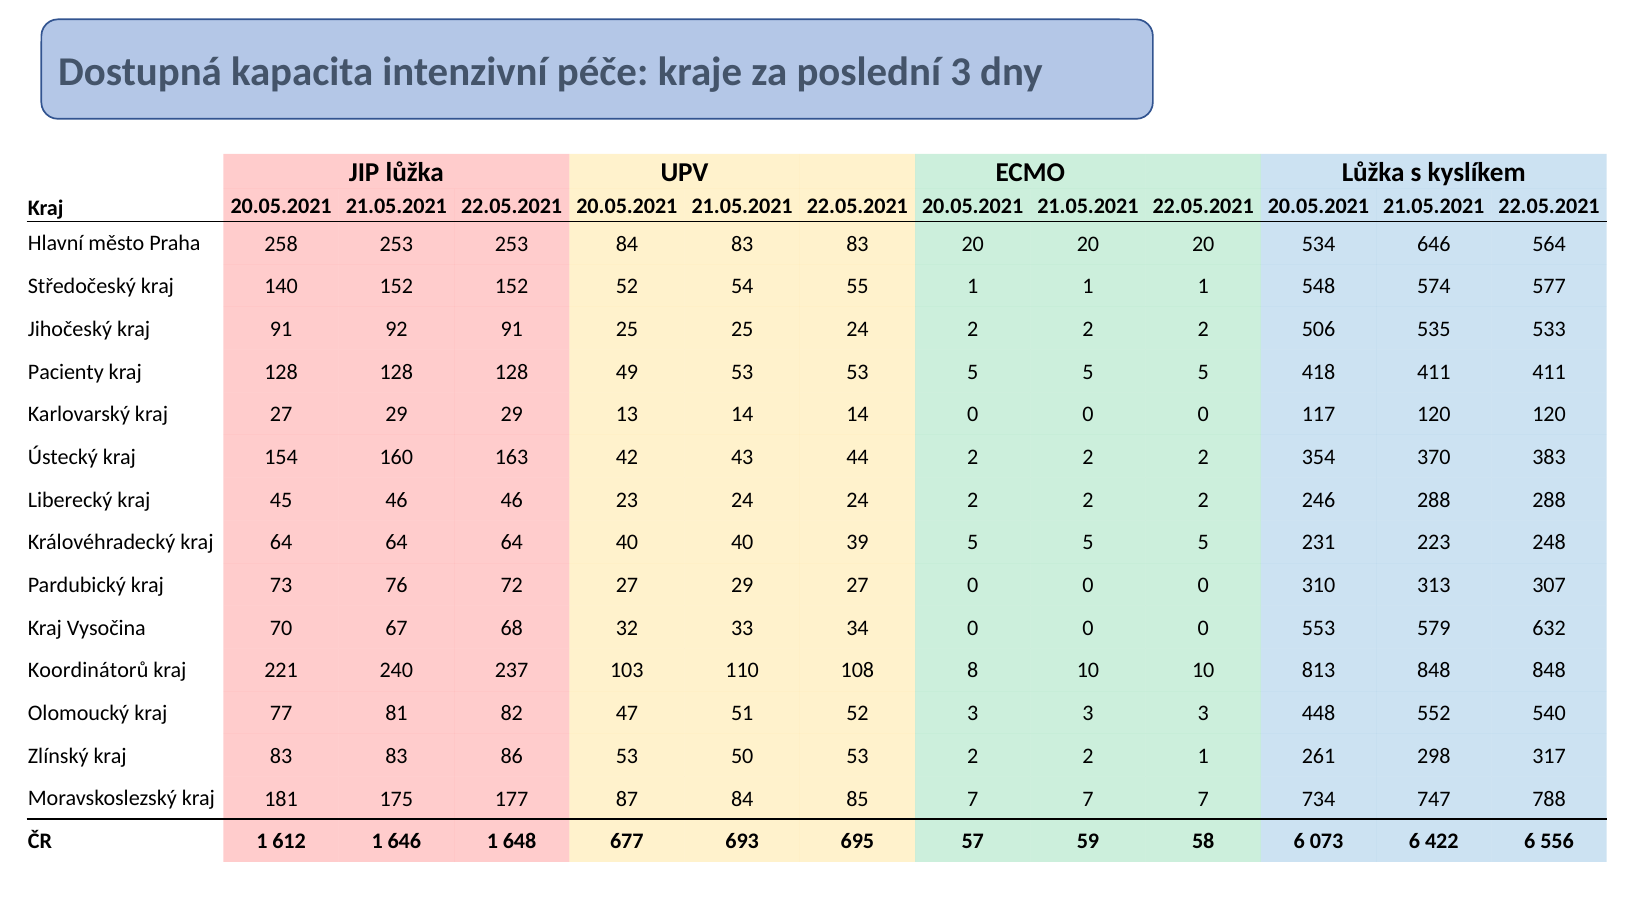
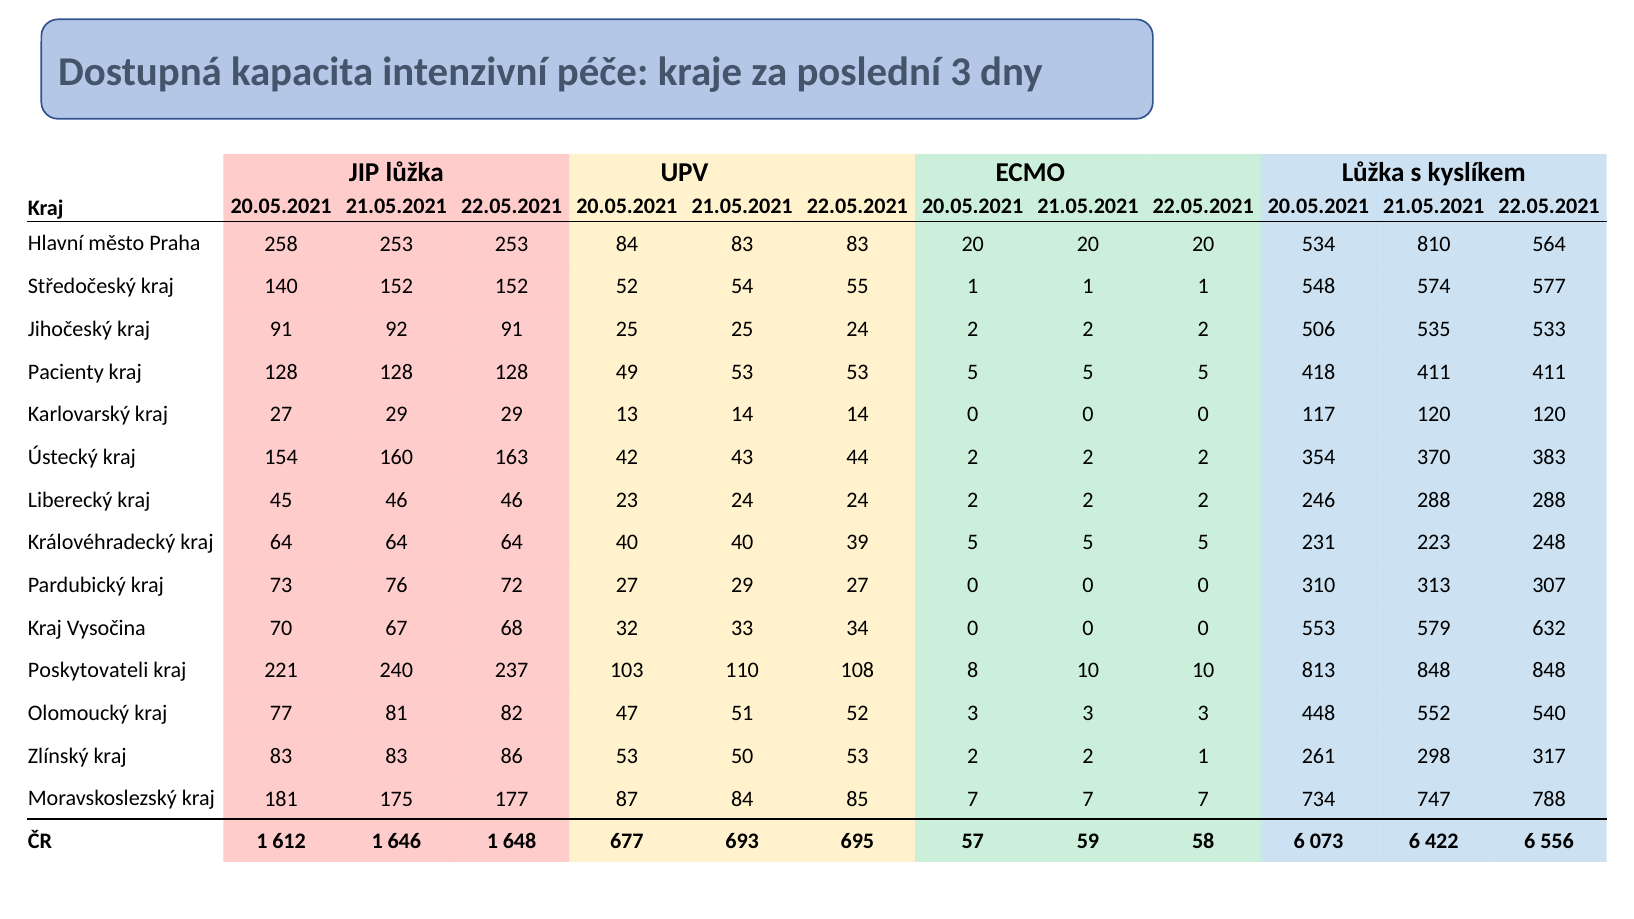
534 646: 646 -> 810
Koordinátorů: Koordinátorů -> Poskytovateli
